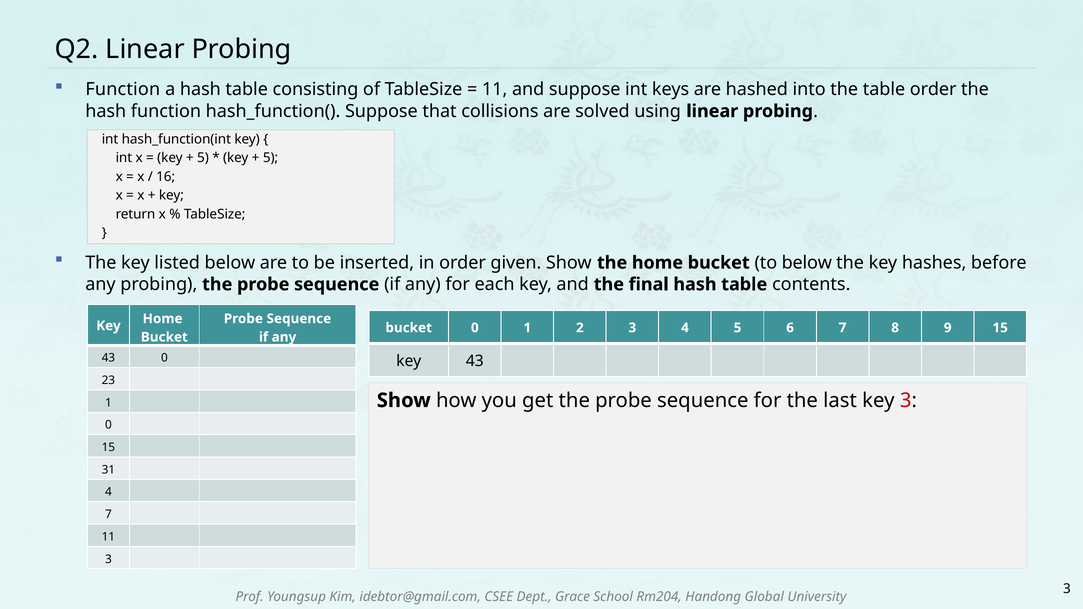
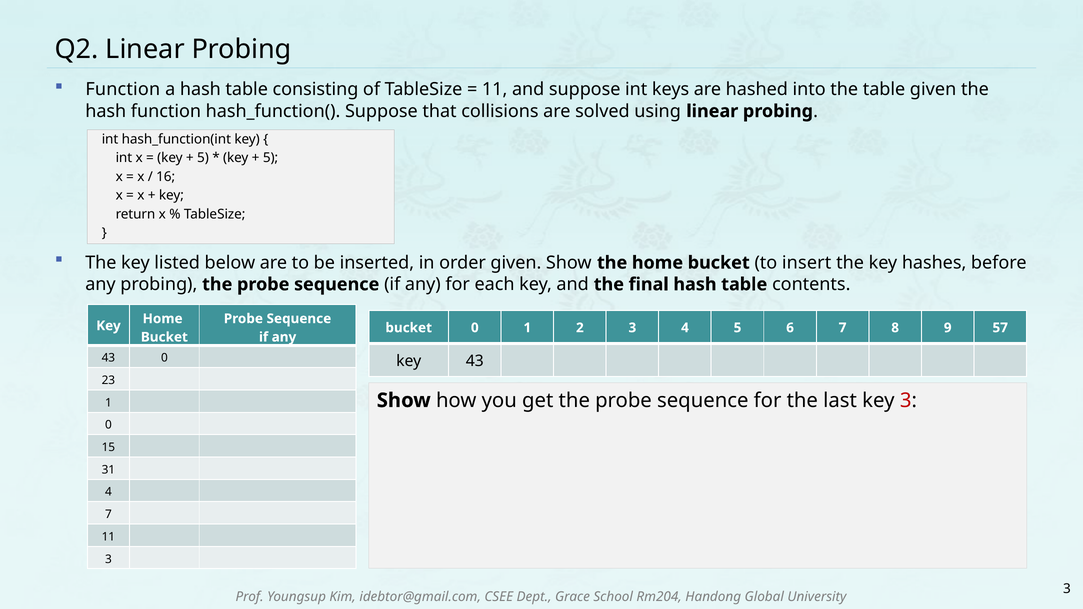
table order: order -> given
to below: below -> insert
9 15: 15 -> 57
